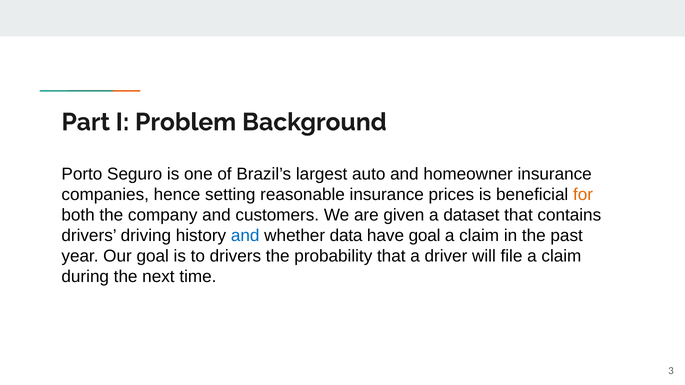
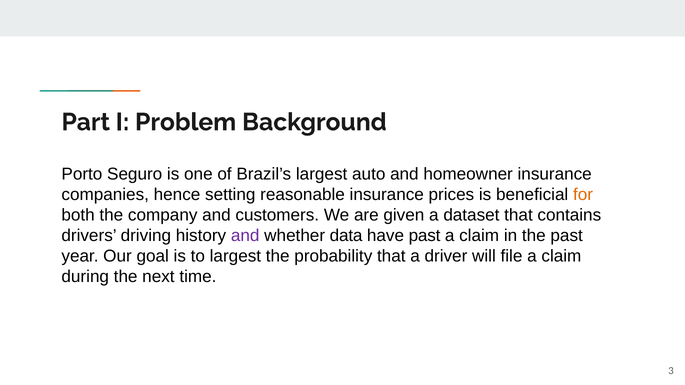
and at (245, 236) colour: blue -> purple
have goal: goal -> past
to drivers: drivers -> largest
